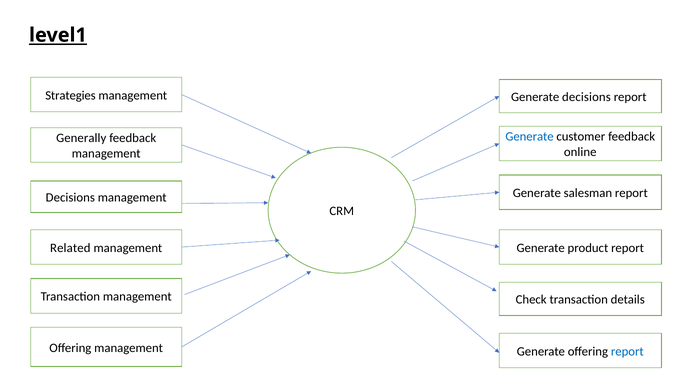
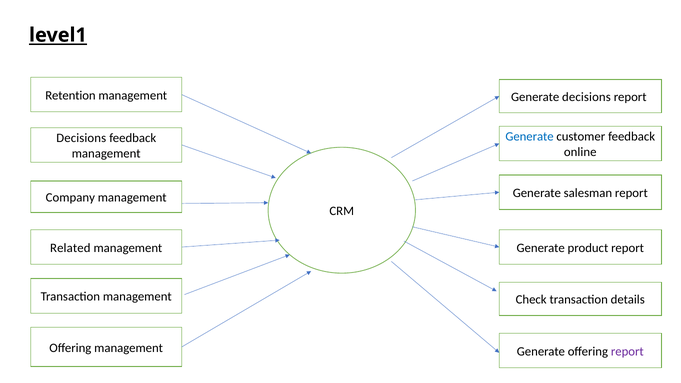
Strategies: Strategies -> Retention
Generally at (81, 138): Generally -> Decisions
Decisions at (70, 198): Decisions -> Company
report at (627, 352) colour: blue -> purple
